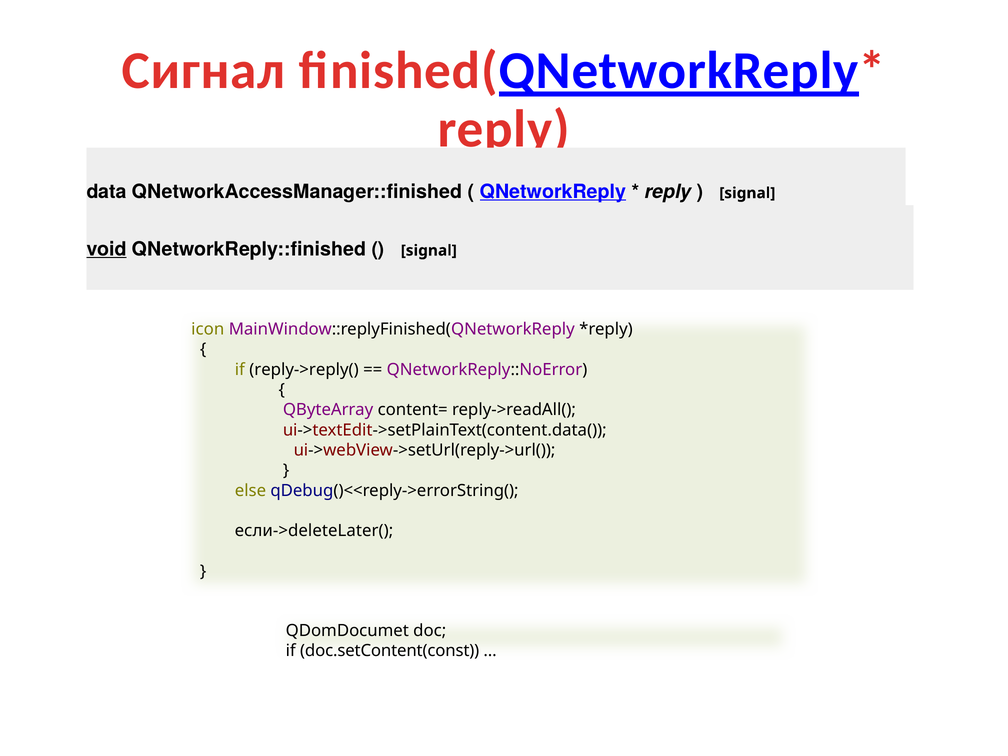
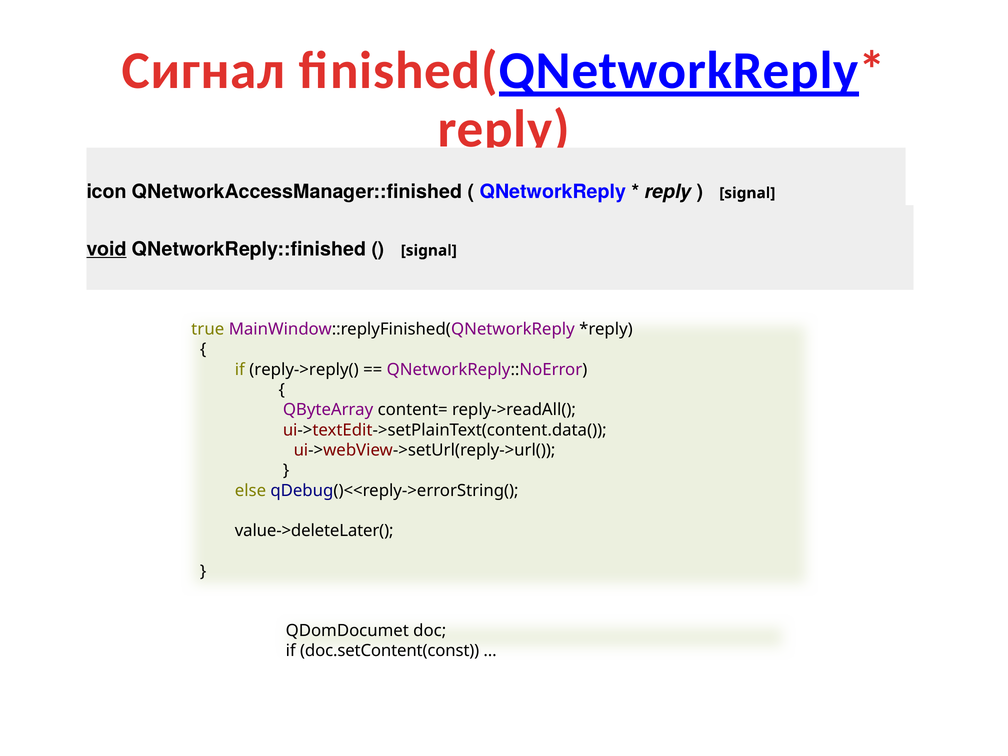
data: data -> icon
QNetworkReply underline: present -> none
icon: icon -> true
если->deleteLater(: если->deleteLater( -> value->deleteLater(
